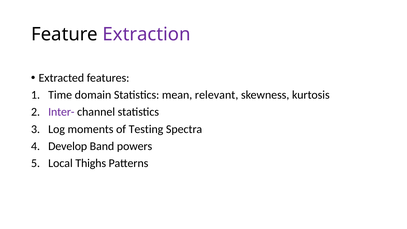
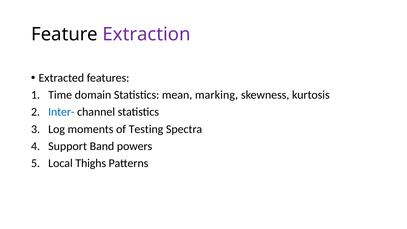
relevant: relevant -> marking
Inter- colour: purple -> blue
Develop: Develop -> Support
